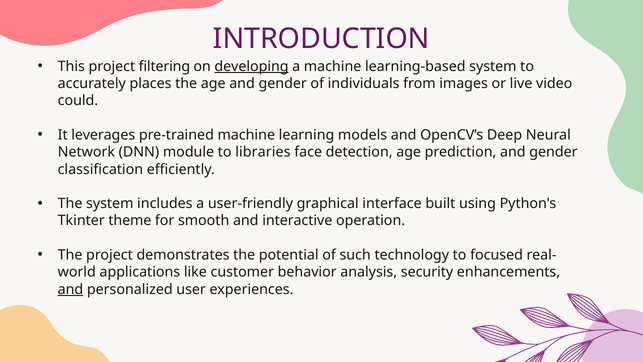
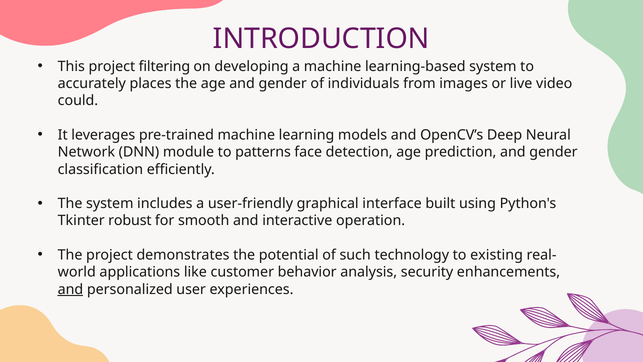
developing underline: present -> none
libraries: libraries -> patterns
theme: theme -> robust
focused: focused -> existing
